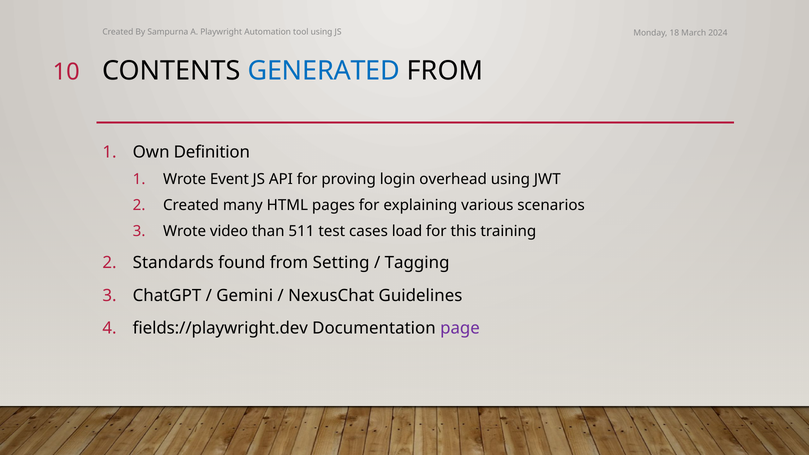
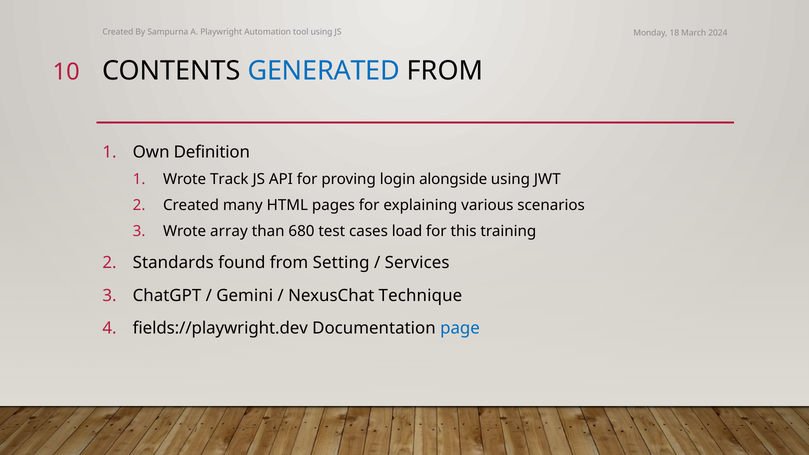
Event: Event -> Track
overhead: overhead -> alongside
video: video -> array
511: 511 -> 680
Tagging: Tagging -> Services
Guidelines: Guidelines -> Technique
page colour: purple -> blue
